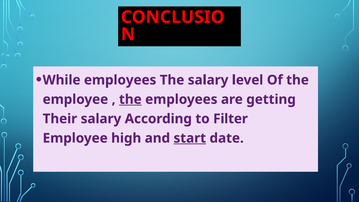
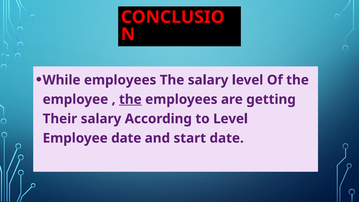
to Filter: Filter -> Level
Employee high: high -> date
start underline: present -> none
